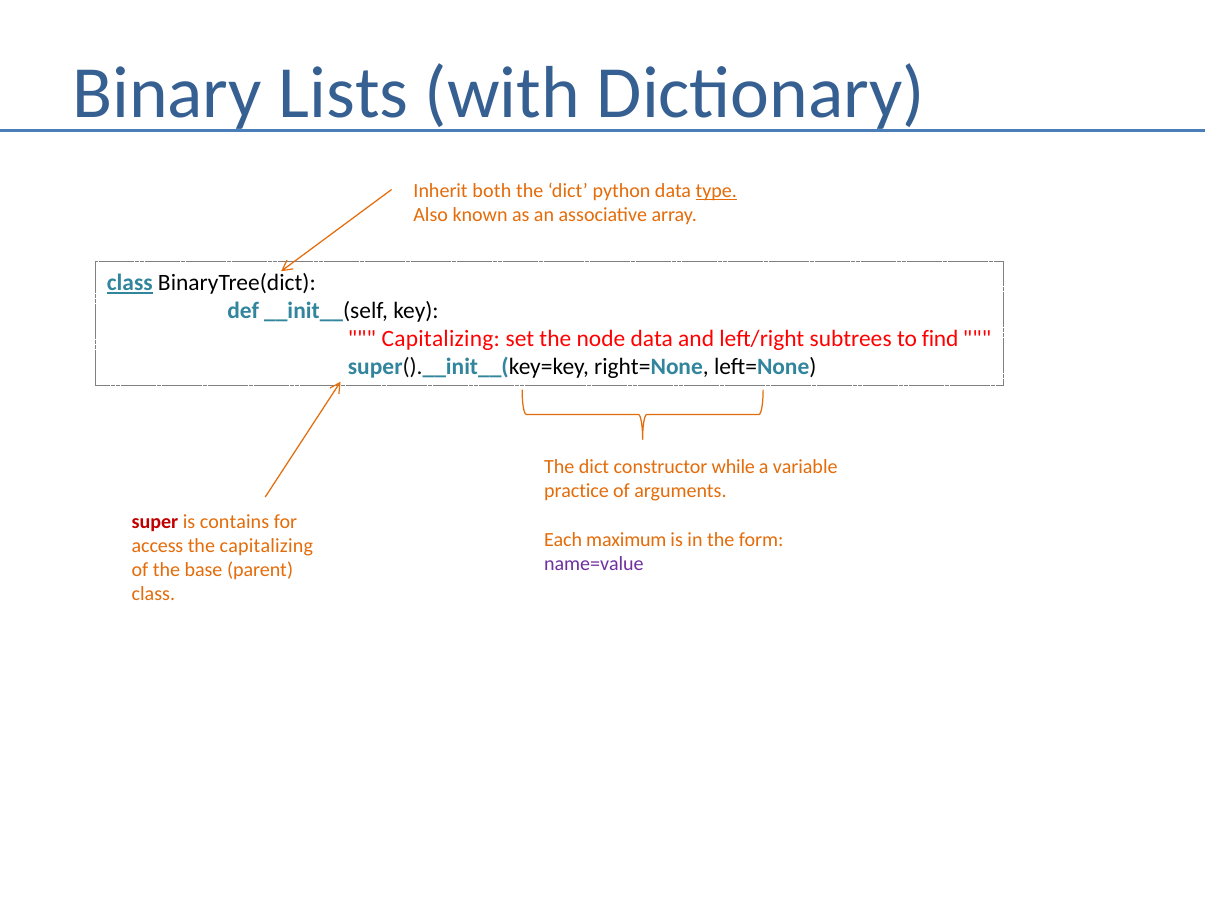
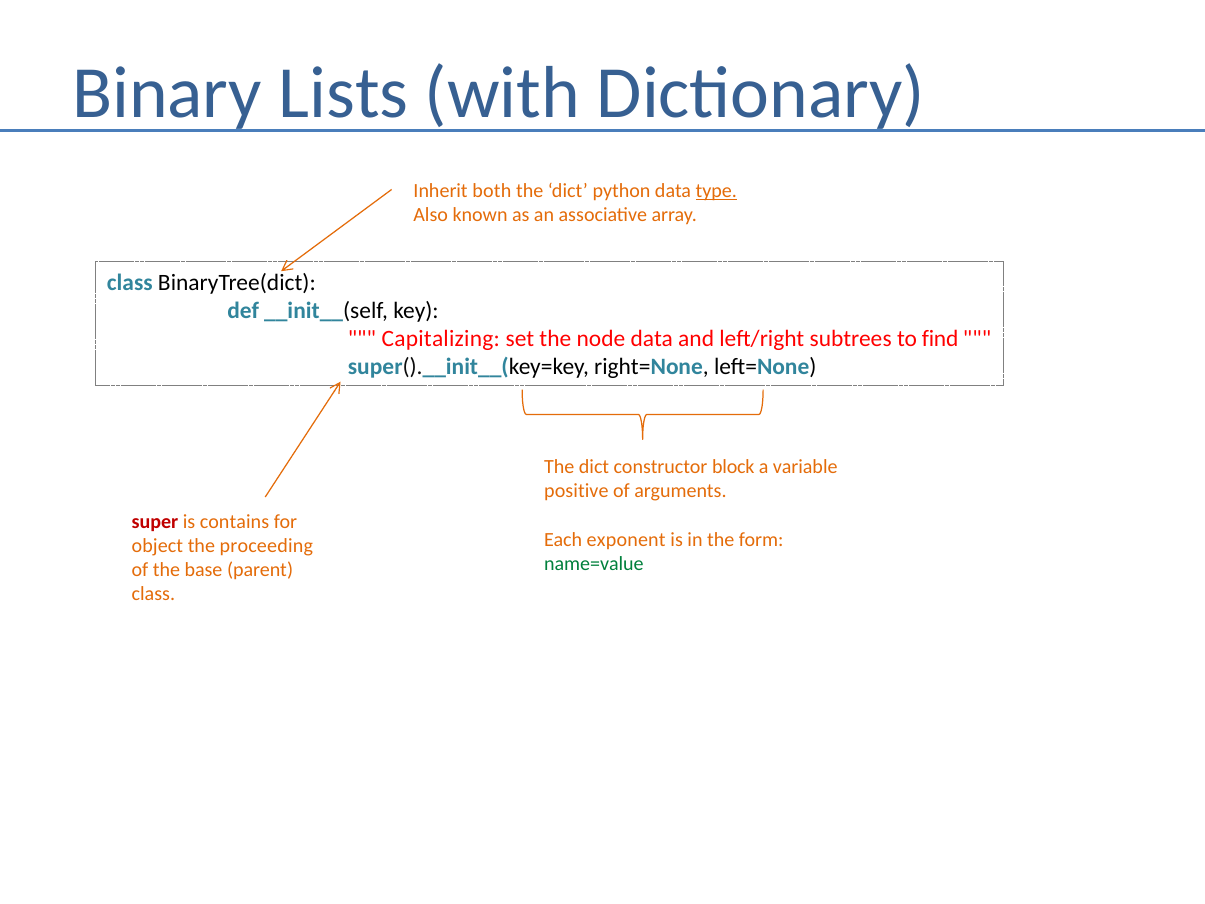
class at (130, 283) underline: present -> none
while: while -> block
practice: practice -> positive
maximum: maximum -> exponent
access: access -> object
the capitalizing: capitalizing -> proceeding
name=value colour: purple -> green
